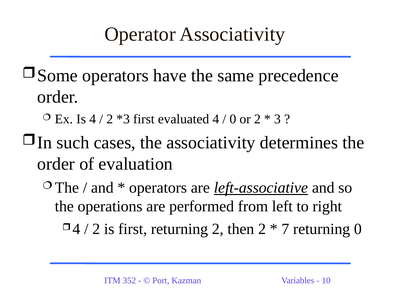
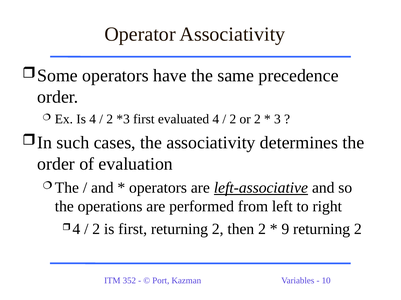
0 at (233, 120): 0 -> 2
7: 7 -> 9
0 at (358, 230): 0 -> 2
